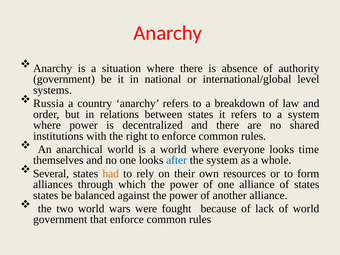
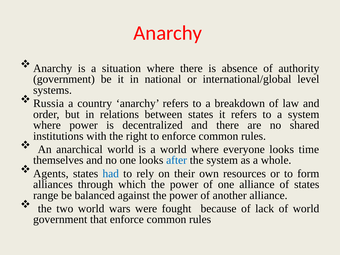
Several: Several -> Agents
had colour: orange -> blue
states at (46, 195): states -> range
